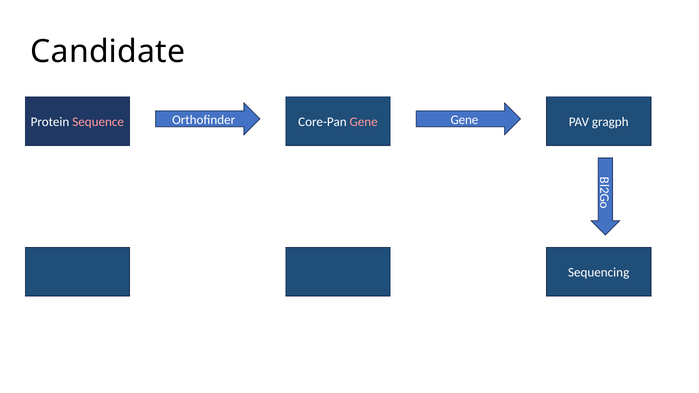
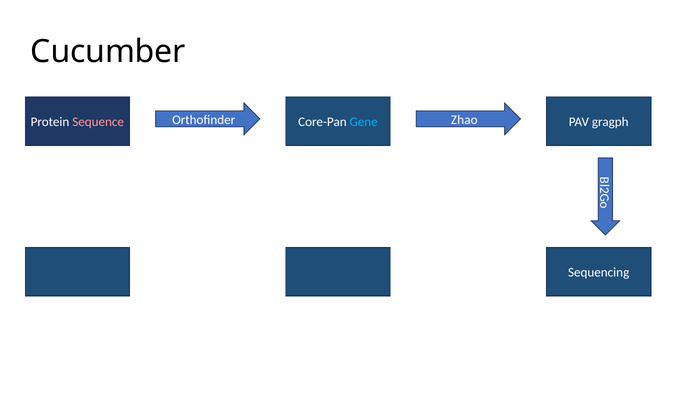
Candidate: Candidate -> Cucumber
Orthofinder Gene: Gene -> Zhao
Gene at (364, 122) colour: pink -> light blue
